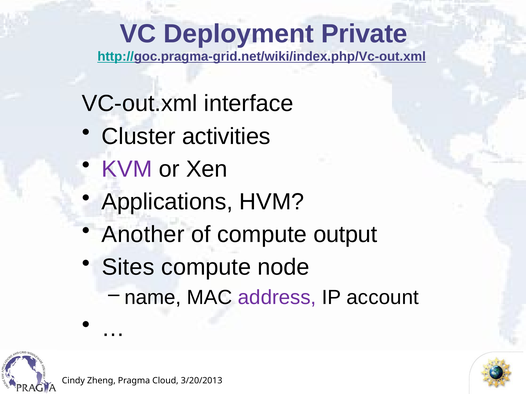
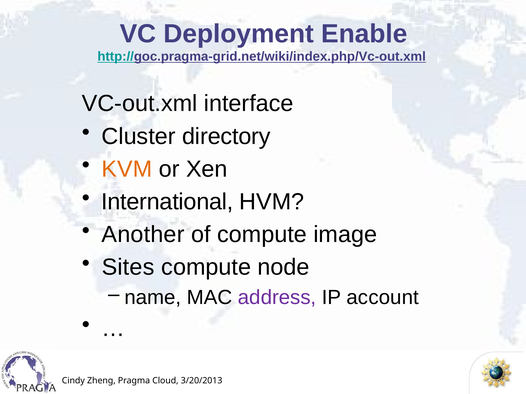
Private: Private -> Enable
activities: activities -> directory
KVM colour: purple -> orange
Applications: Applications -> International
output: output -> image
